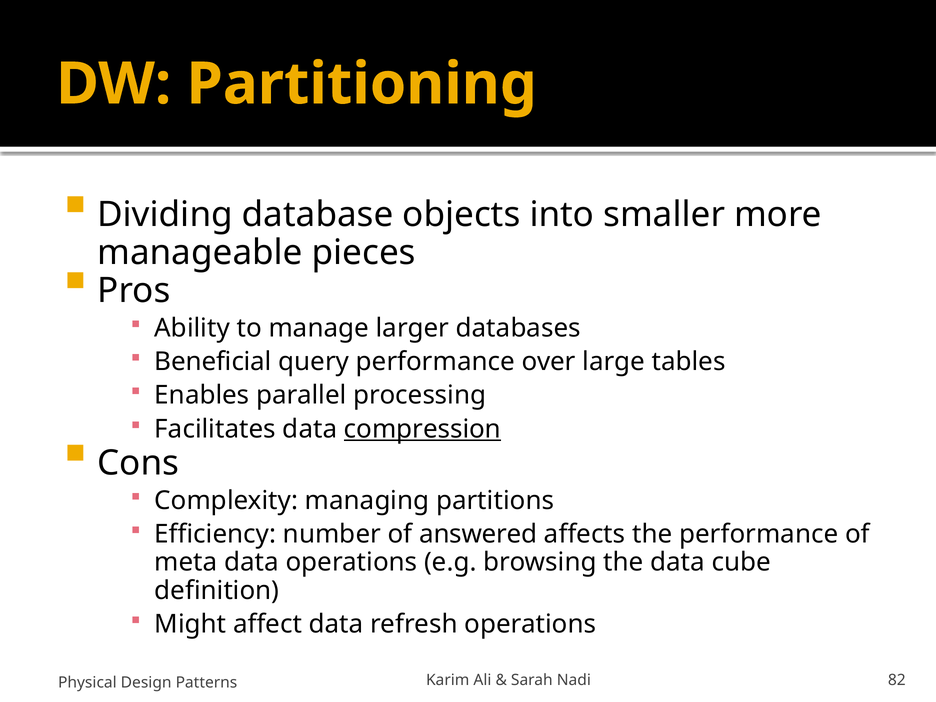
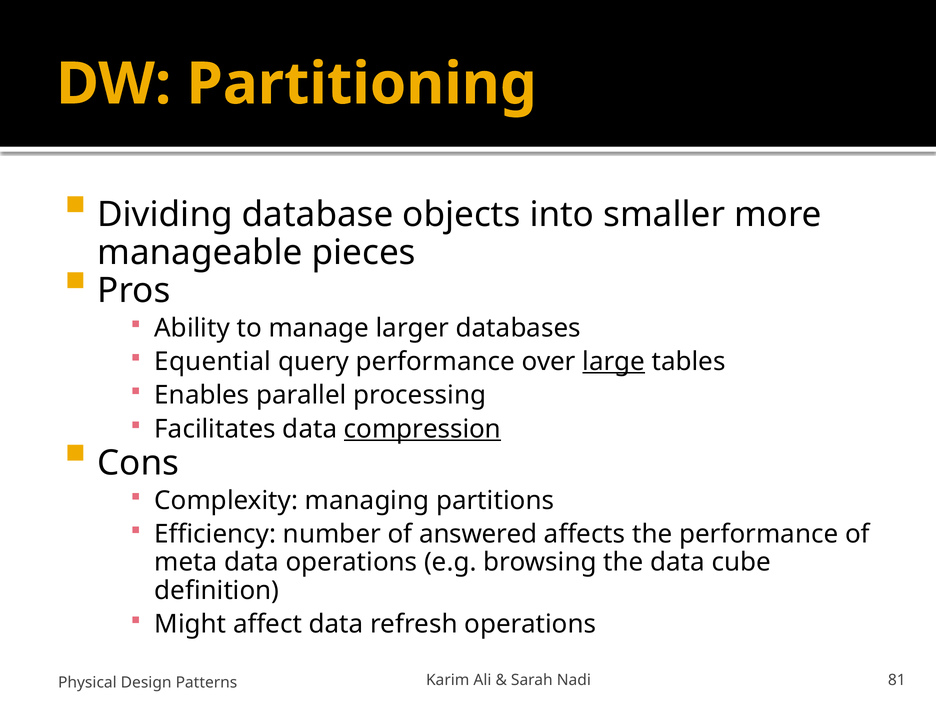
Beneficial: Beneficial -> Equential
large underline: none -> present
82: 82 -> 81
